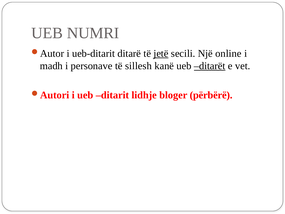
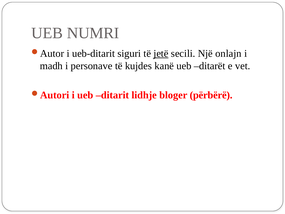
ditarë: ditarë -> siguri
online: online -> onlajn
sillesh: sillesh -> kujdes
ditarët underline: present -> none
